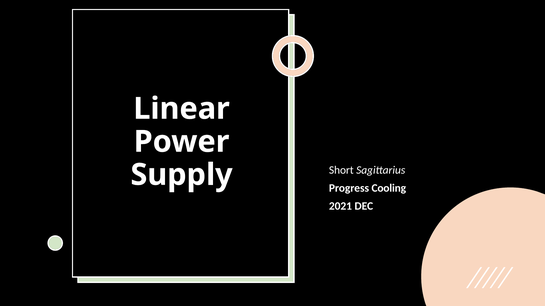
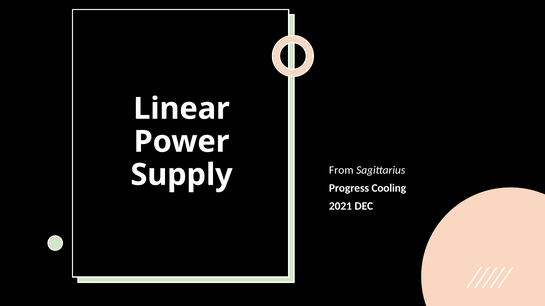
Short: Short -> From
